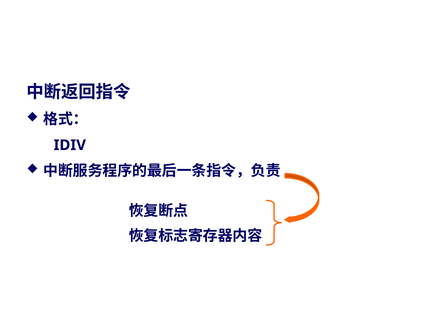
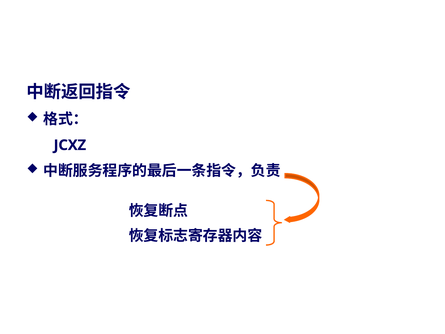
IDIV: IDIV -> JCXZ
